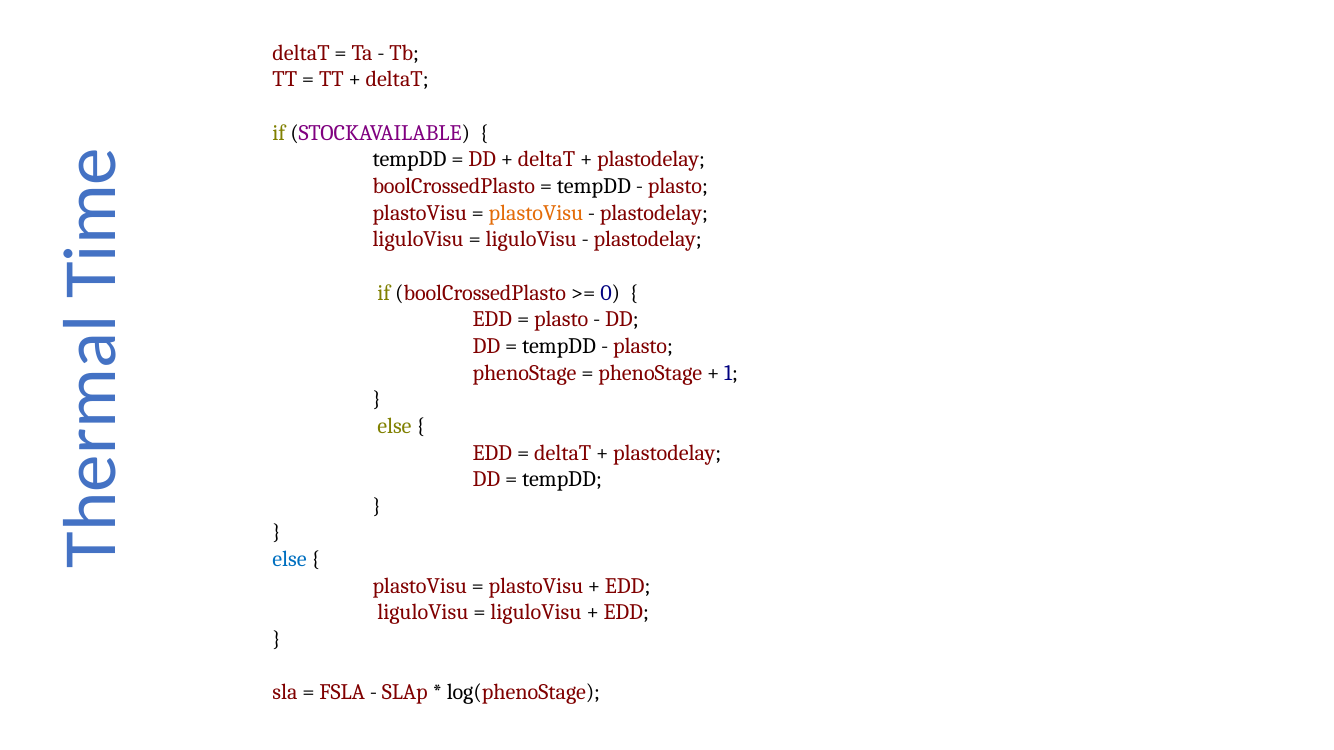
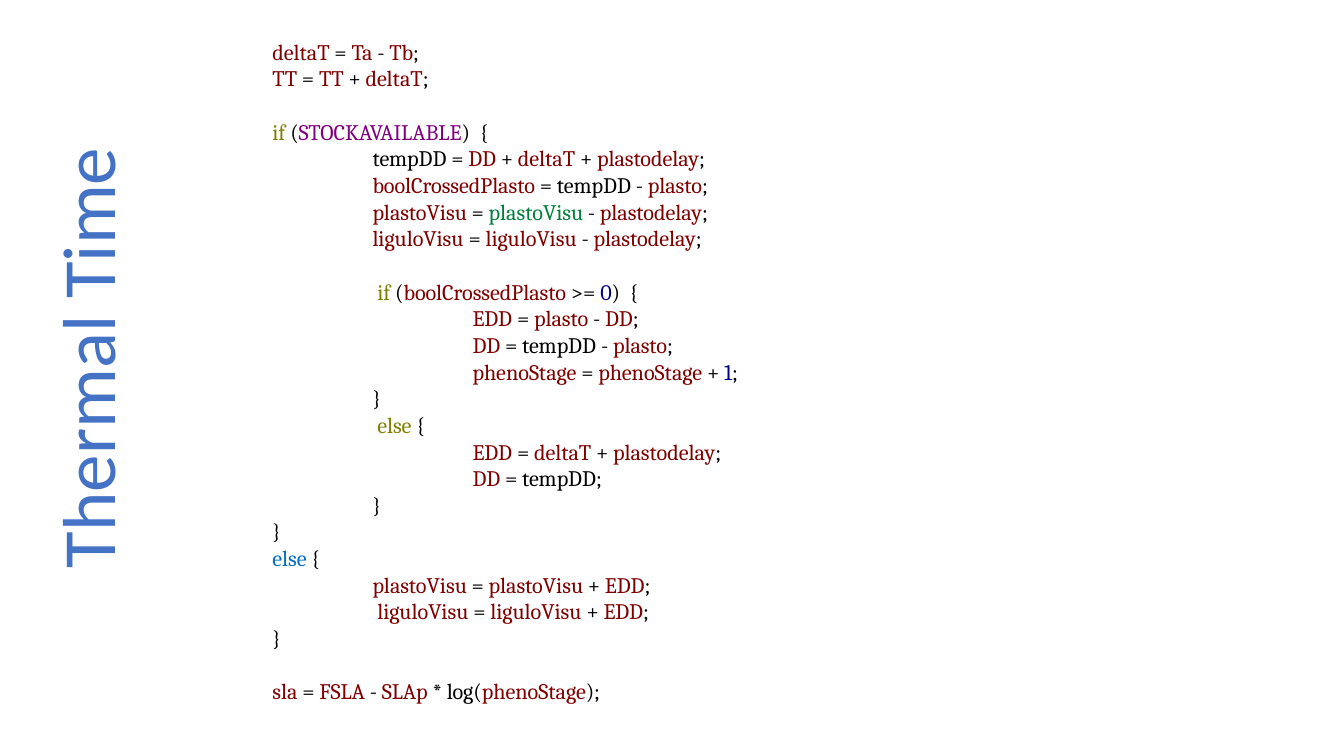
plastoVisu at (536, 213) colour: orange -> green
